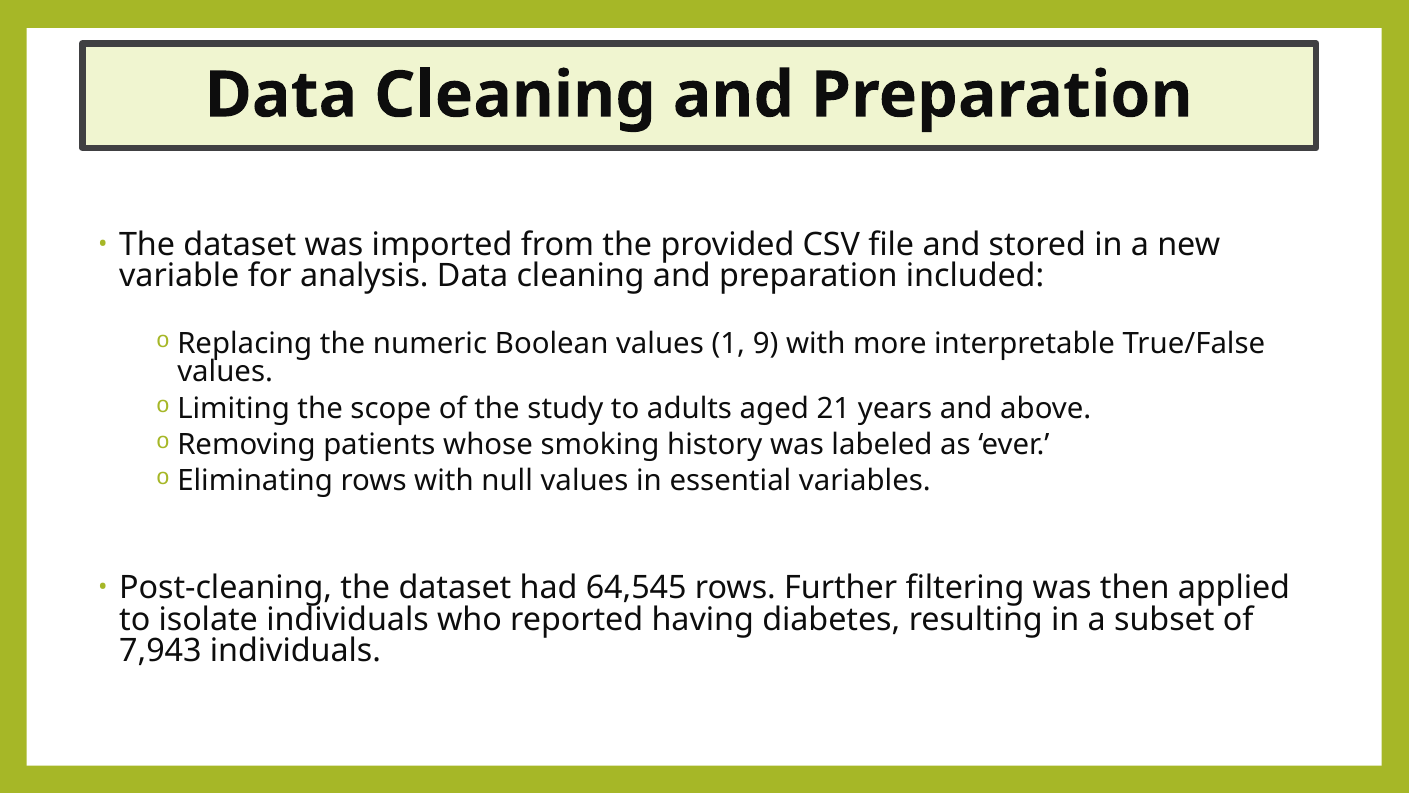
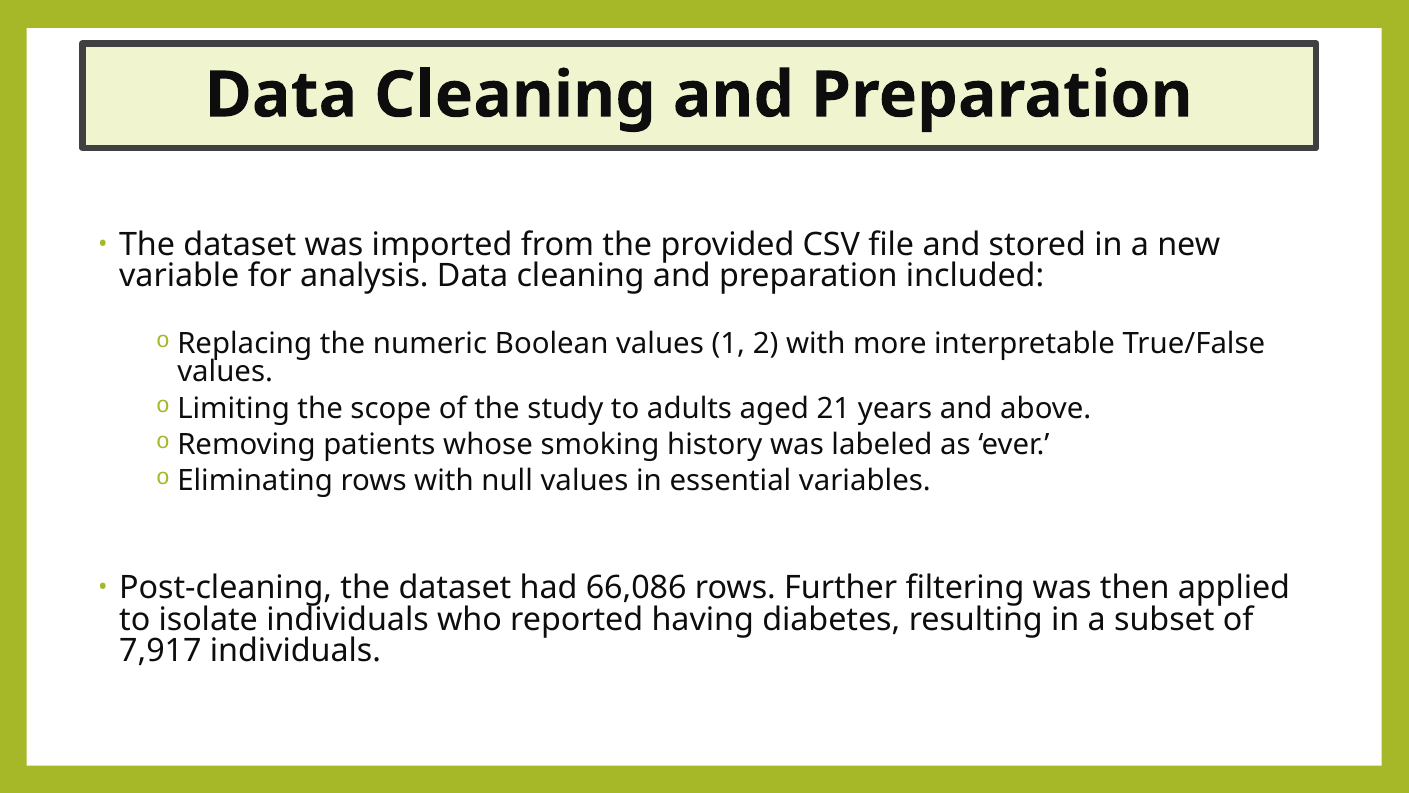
9: 9 -> 2
64,545: 64,545 -> 66,086
7,943: 7,943 -> 7,917
